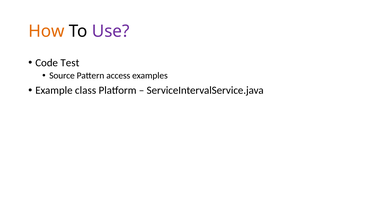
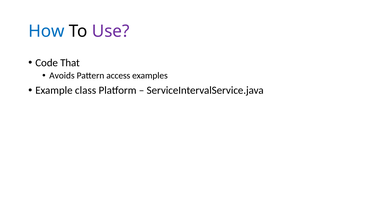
How colour: orange -> blue
Test: Test -> That
Source: Source -> Avoids
